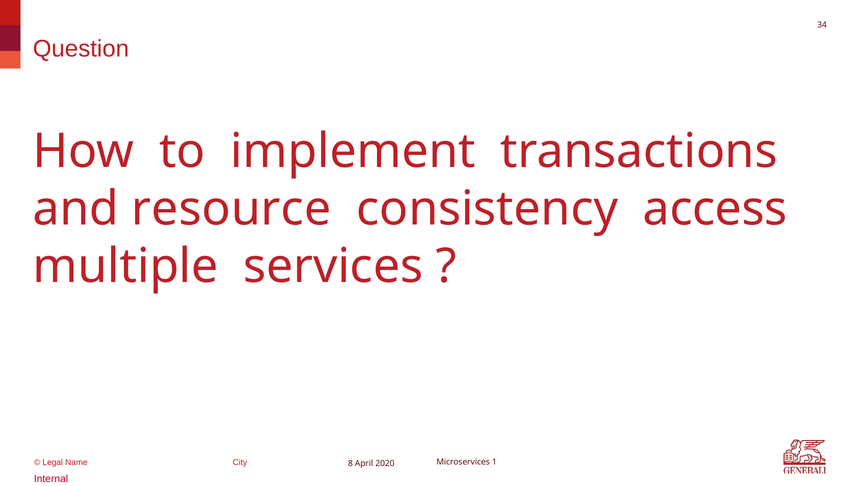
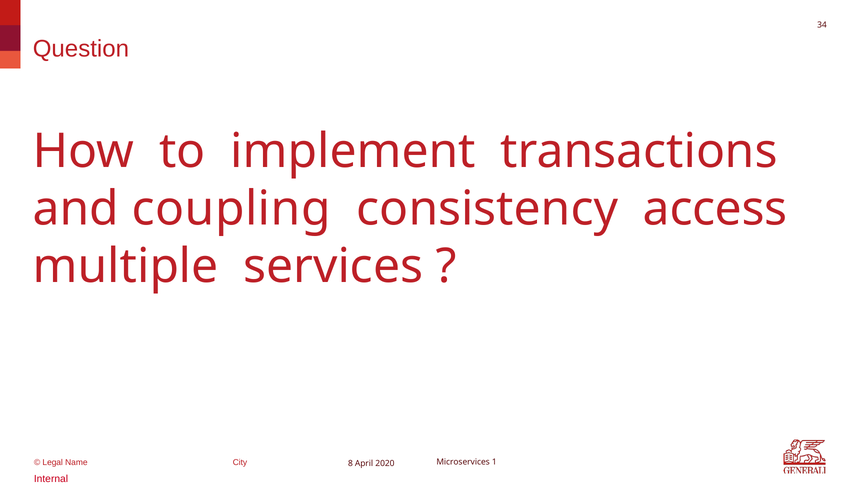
resource: resource -> coupling
